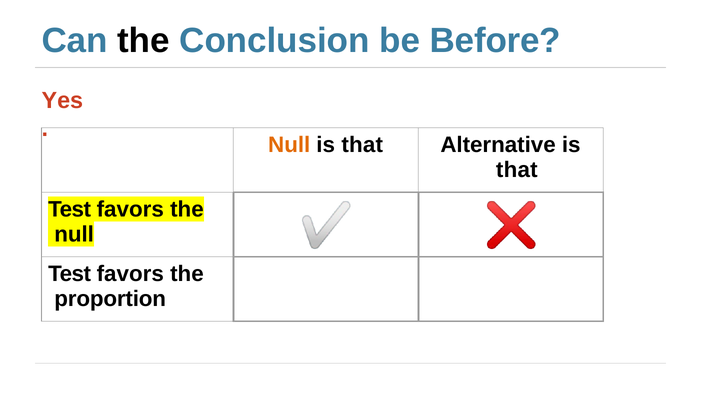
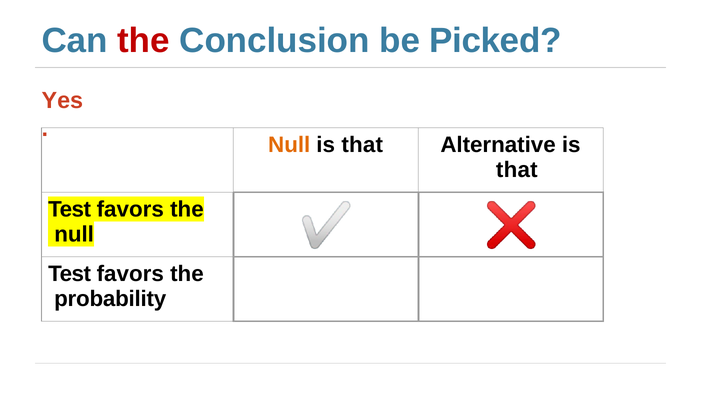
the at (144, 41) colour: black -> red
Before: Before -> Picked
proportion: proportion -> probability
